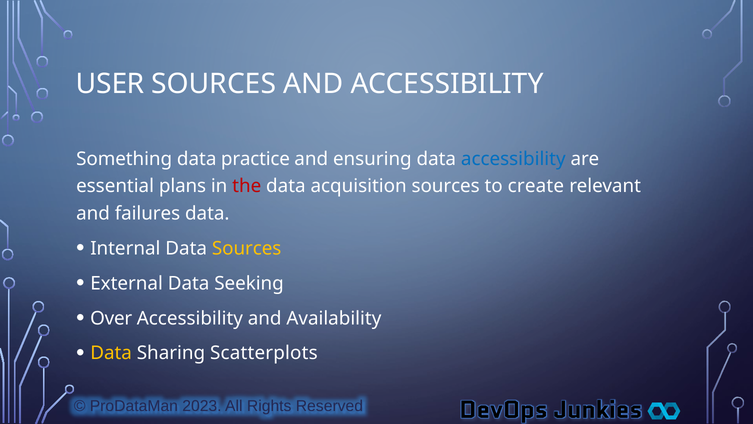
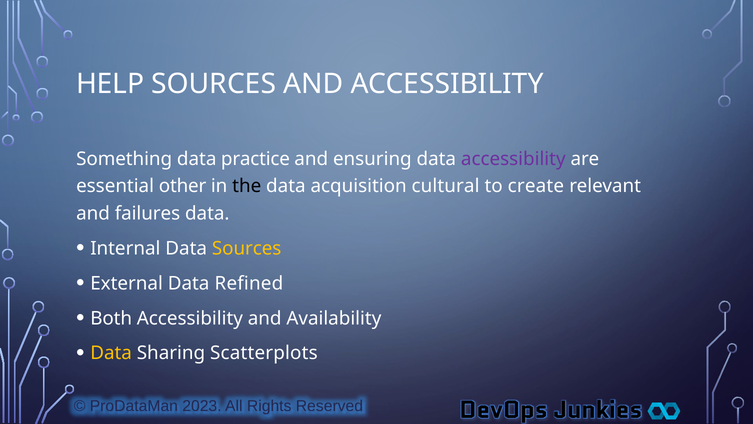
USER: USER -> HELP
accessibility at (513, 159) colour: blue -> purple
plans: plans -> other
the colour: red -> black
acquisition sources: sources -> cultural
Seeking: Seeking -> Refined
Over: Over -> Both
